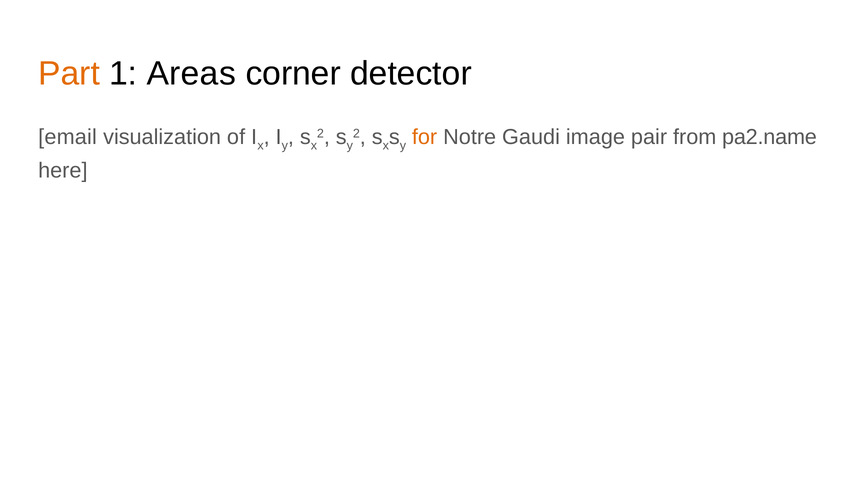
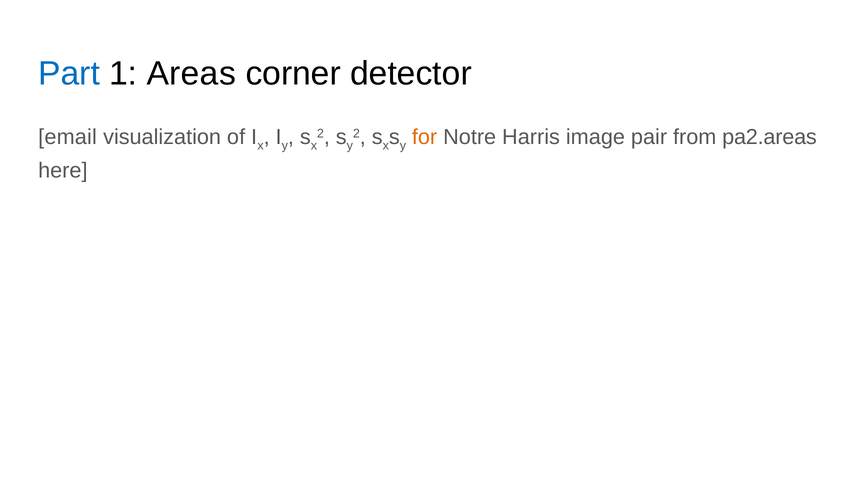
Part colour: orange -> blue
Gaudi: Gaudi -> Harris
pa2.name: pa2.name -> pa2.areas
